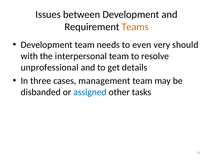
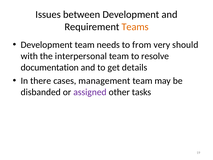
even: even -> from
unprofessional: unprofessional -> documentation
three: three -> there
assigned colour: blue -> purple
